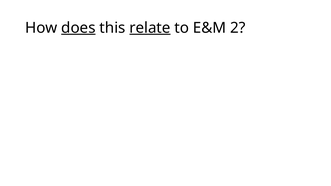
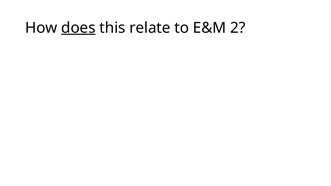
relate underline: present -> none
